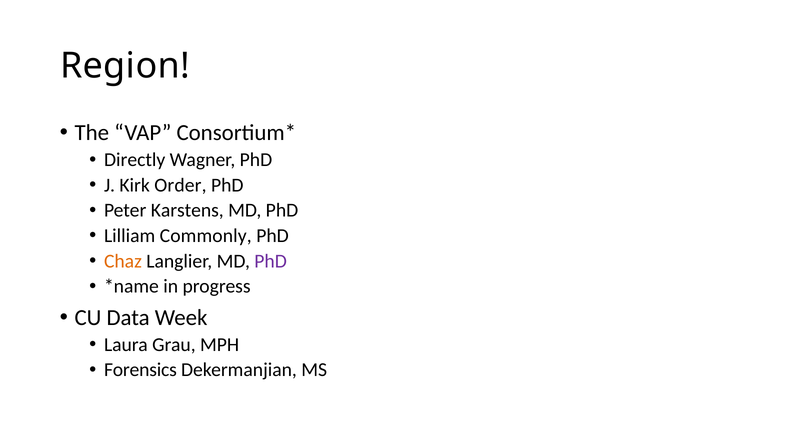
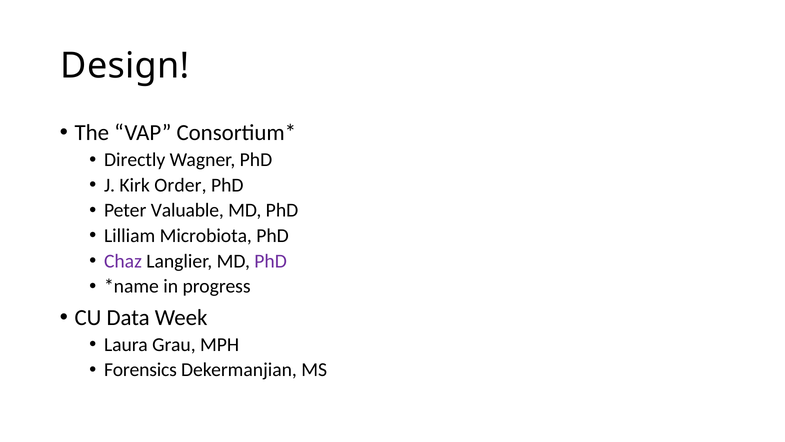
Region: Region -> Design
Karstens: Karstens -> Valuable
Commonly: Commonly -> Microbiota
Chaz colour: orange -> purple
